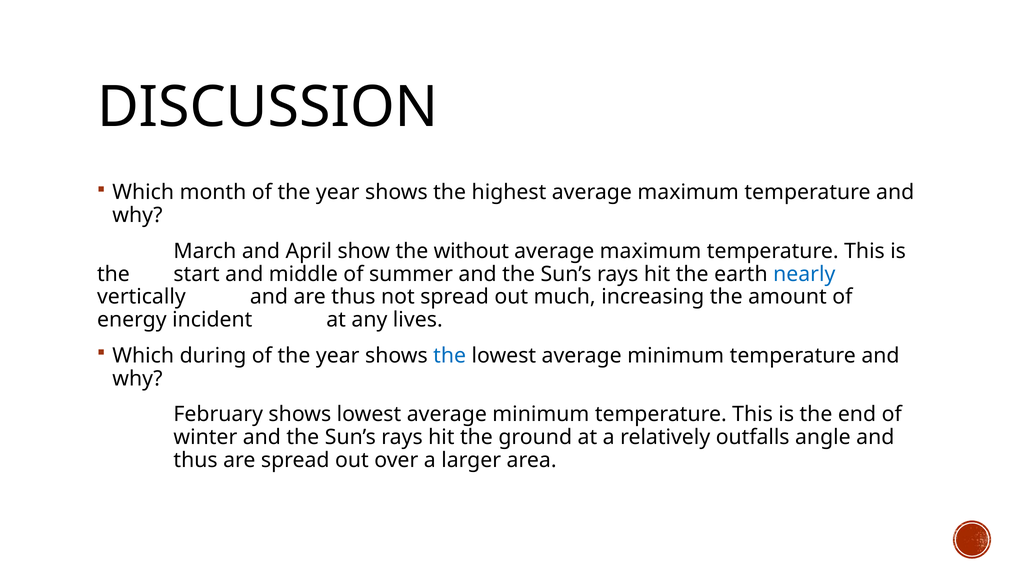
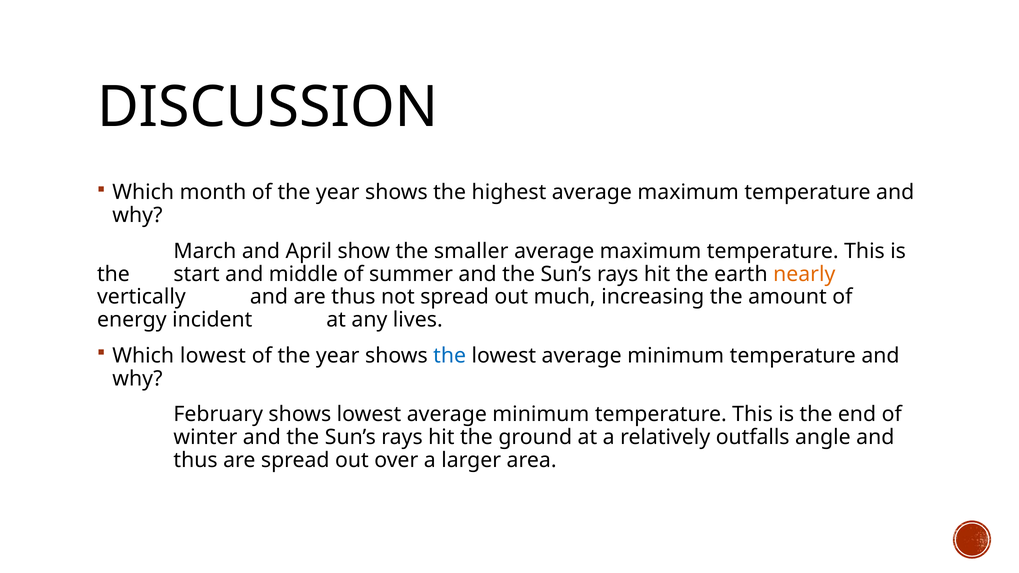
without: without -> smaller
nearly colour: blue -> orange
Which during: during -> lowest
